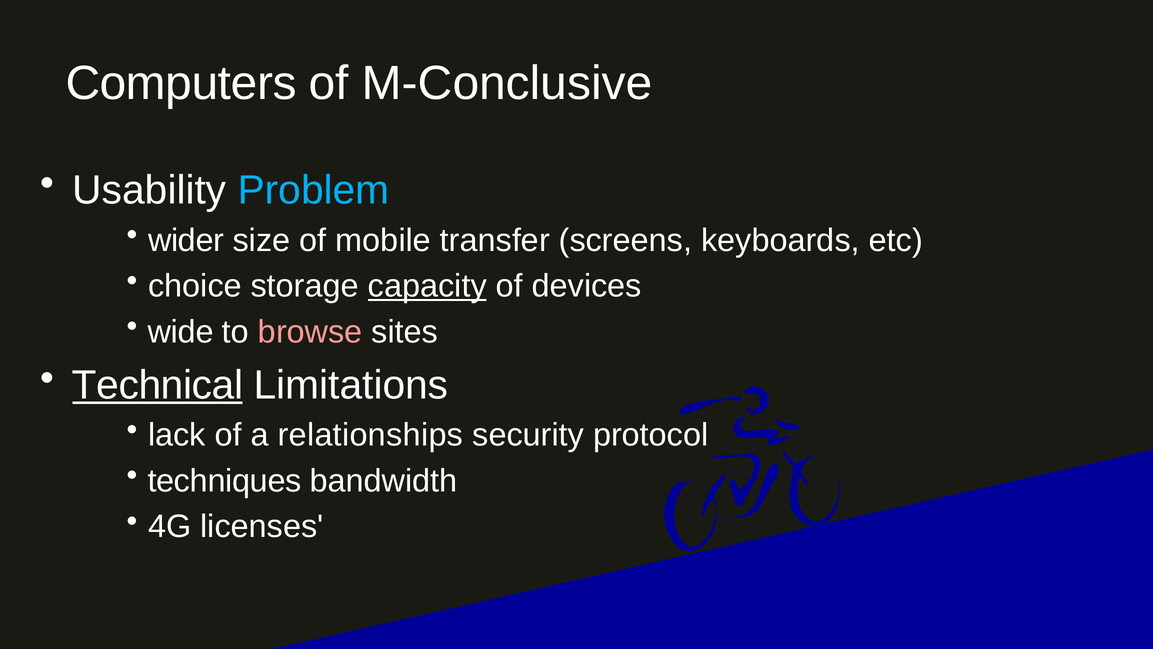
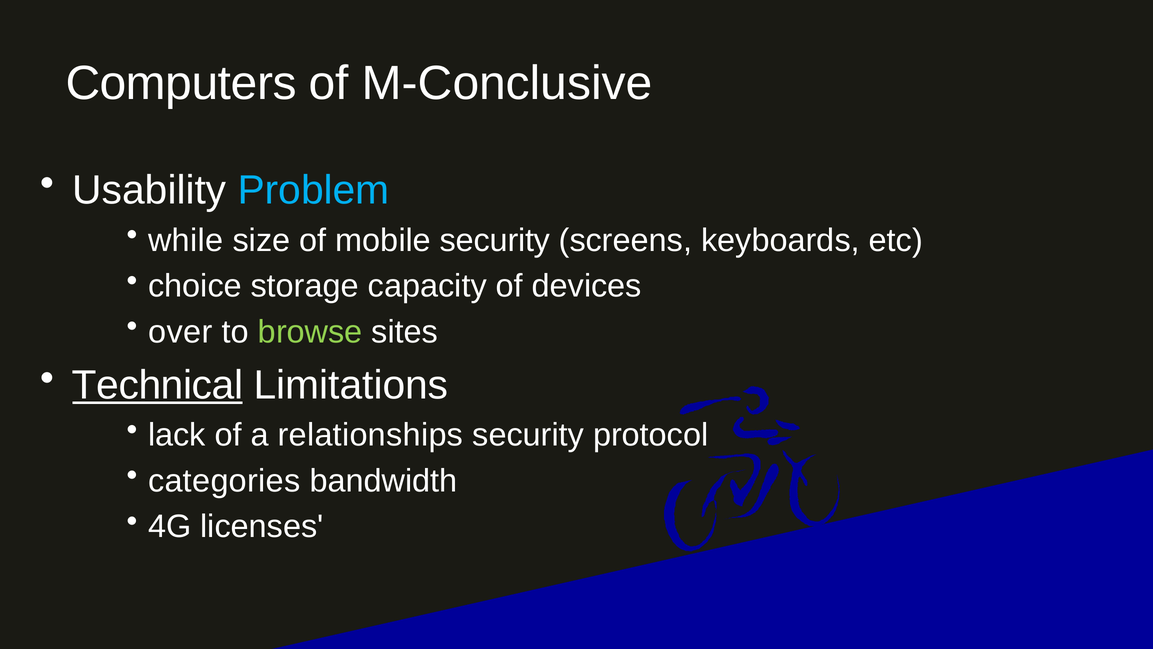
wider: wider -> while
mobile transfer: transfer -> security
capacity underline: present -> none
wide: wide -> over
browse colour: pink -> light green
techniques: techniques -> categories
